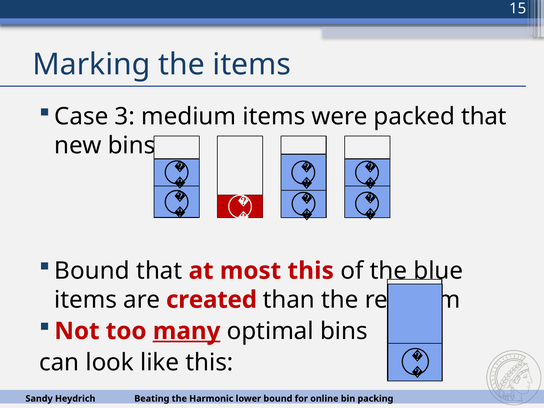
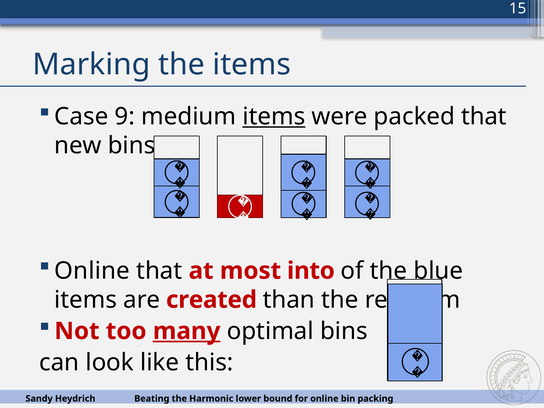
3: 3 -> 9
items at (274, 117) underline: none -> present
Bound at (92, 271): Bound -> Online
most this: this -> into
